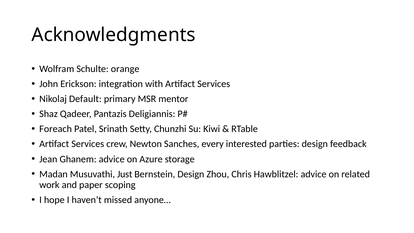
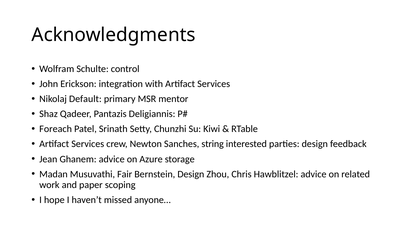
orange: orange -> control
every: every -> string
Just: Just -> Fair
